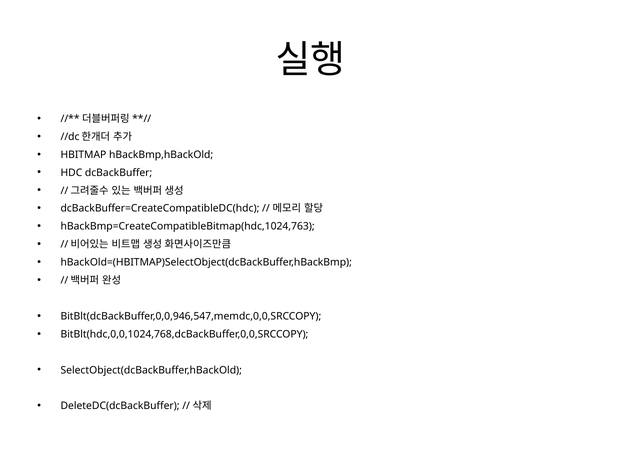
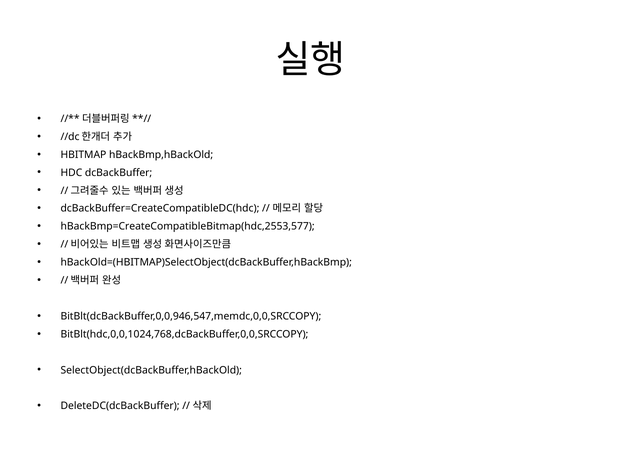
hBackBmp=CreateCompatibleBitmap(hdc,1024,763: hBackBmp=CreateCompatibleBitmap(hdc,1024,763 -> hBackBmp=CreateCompatibleBitmap(hdc,2553,577
